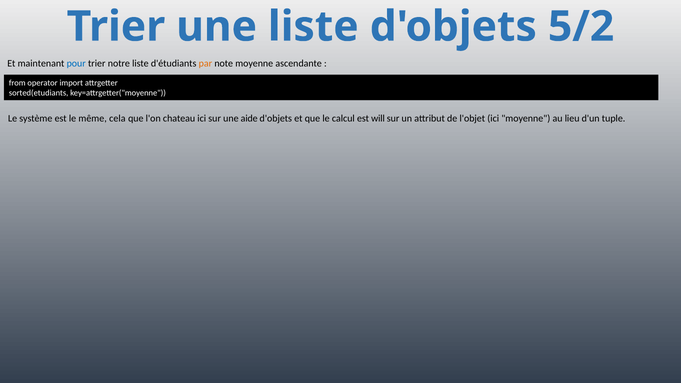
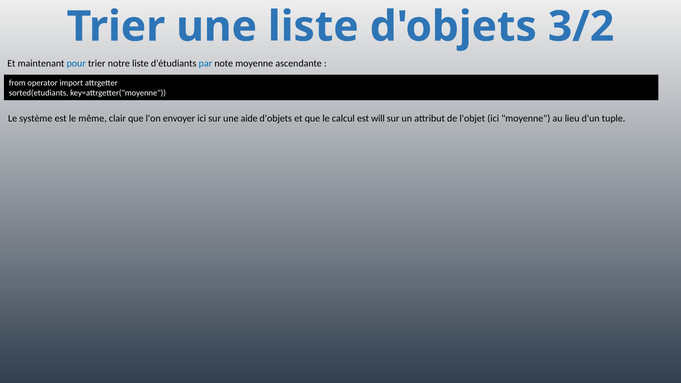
5/2: 5/2 -> 3/2
par colour: orange -> blue
cela: cela -> clair
chateau: chateau -> envoyer
